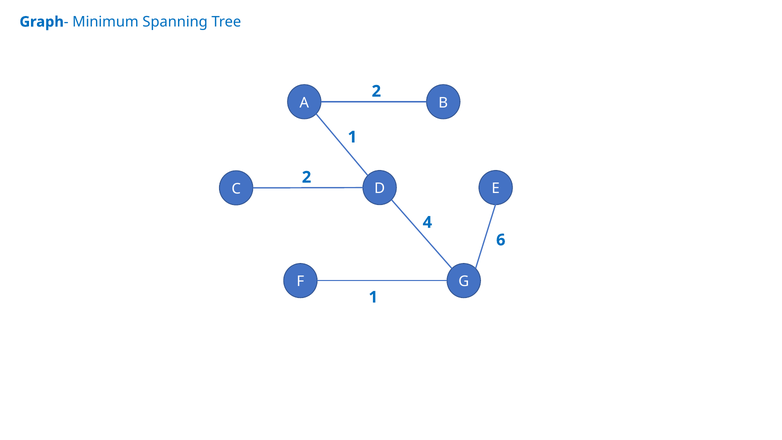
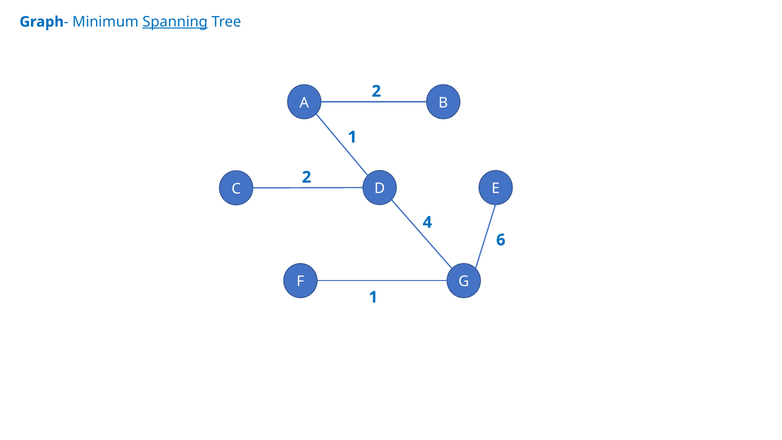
Spanning underline: none -> present
